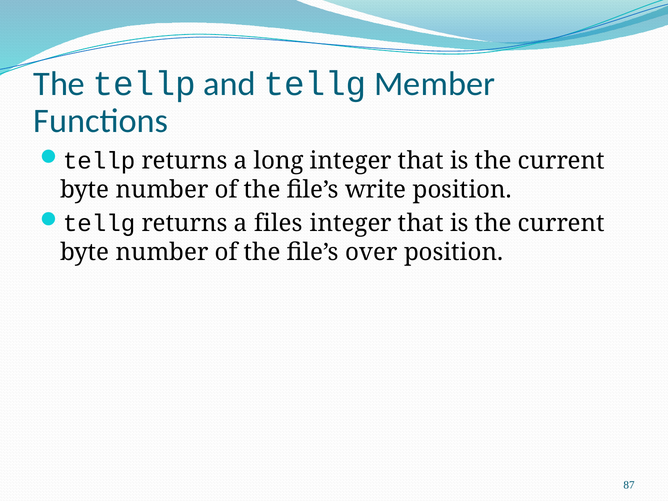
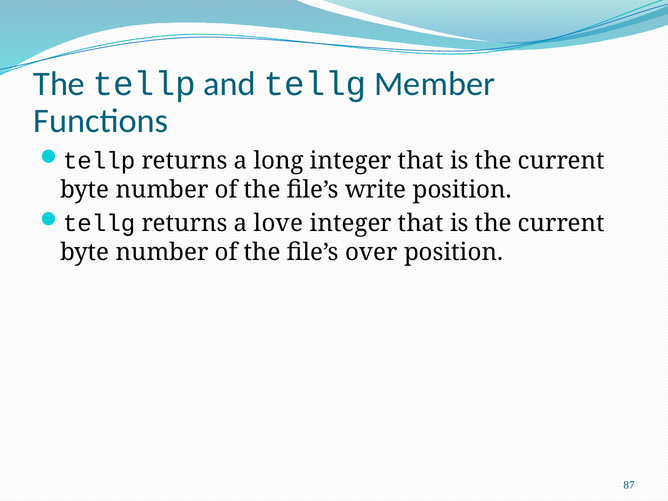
files: files -> love
